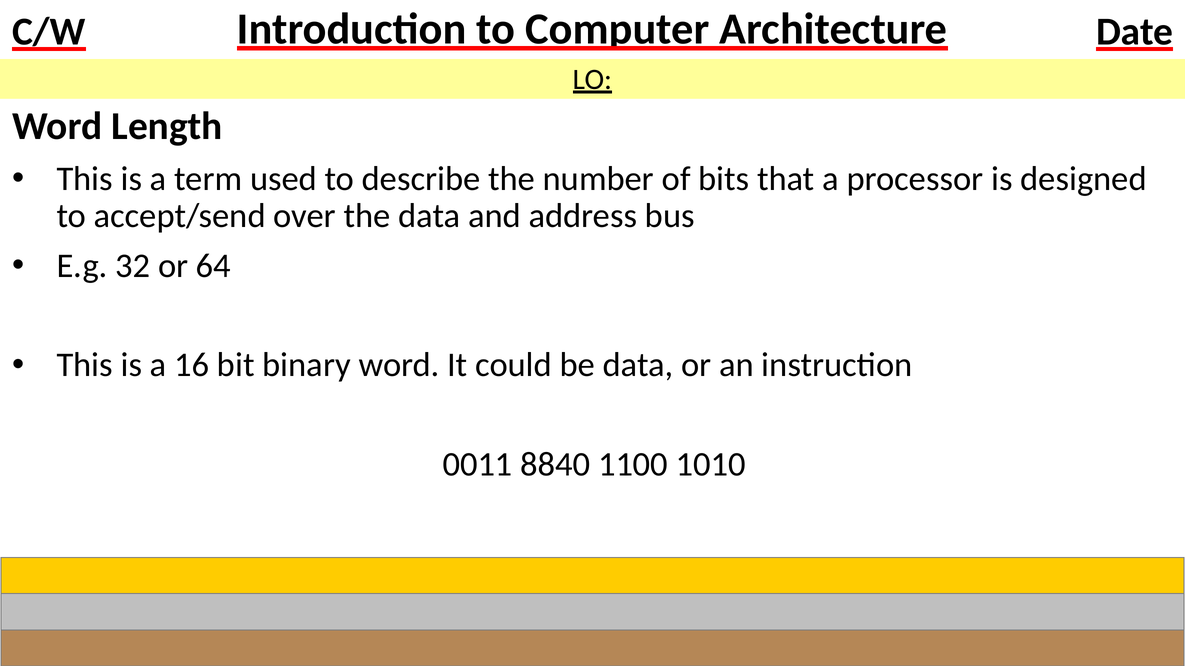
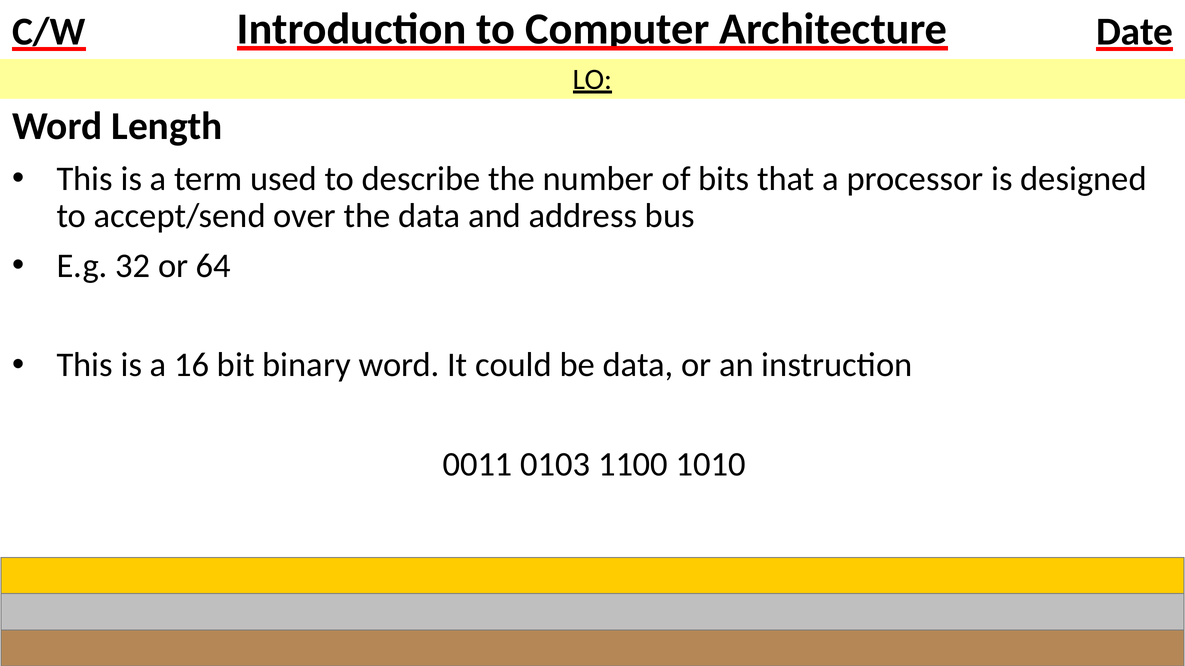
8840: 8840 -> 0103
